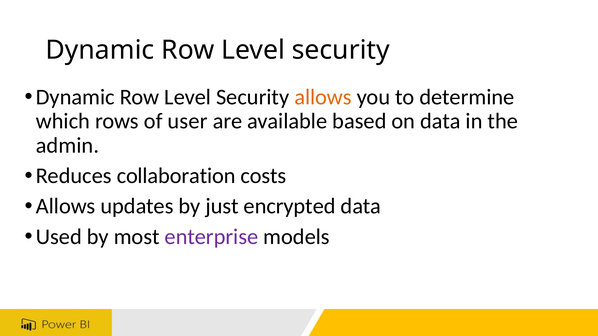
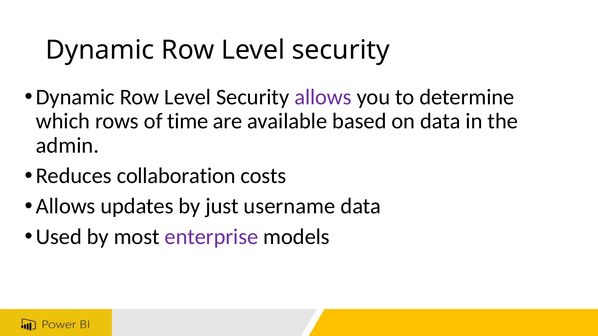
allows at (323, 97) colour: orange -> purple
user: user -> time
encrypted: encrypted -> username
